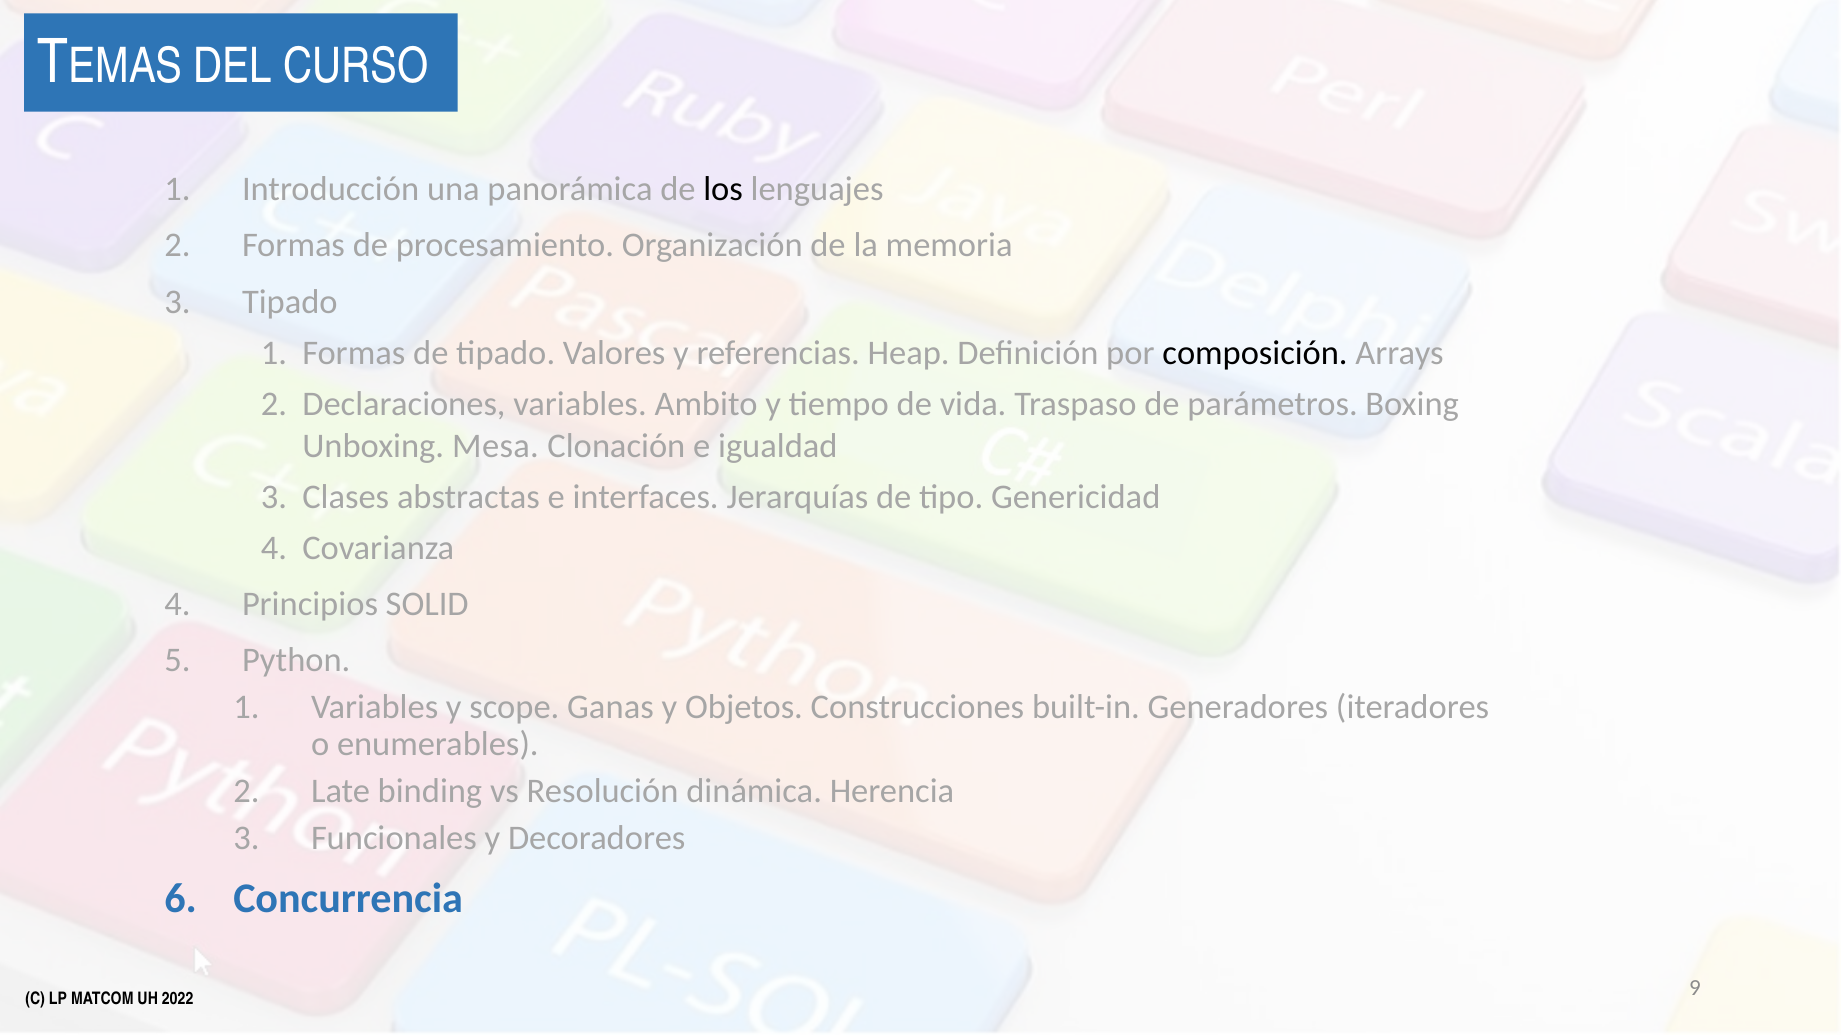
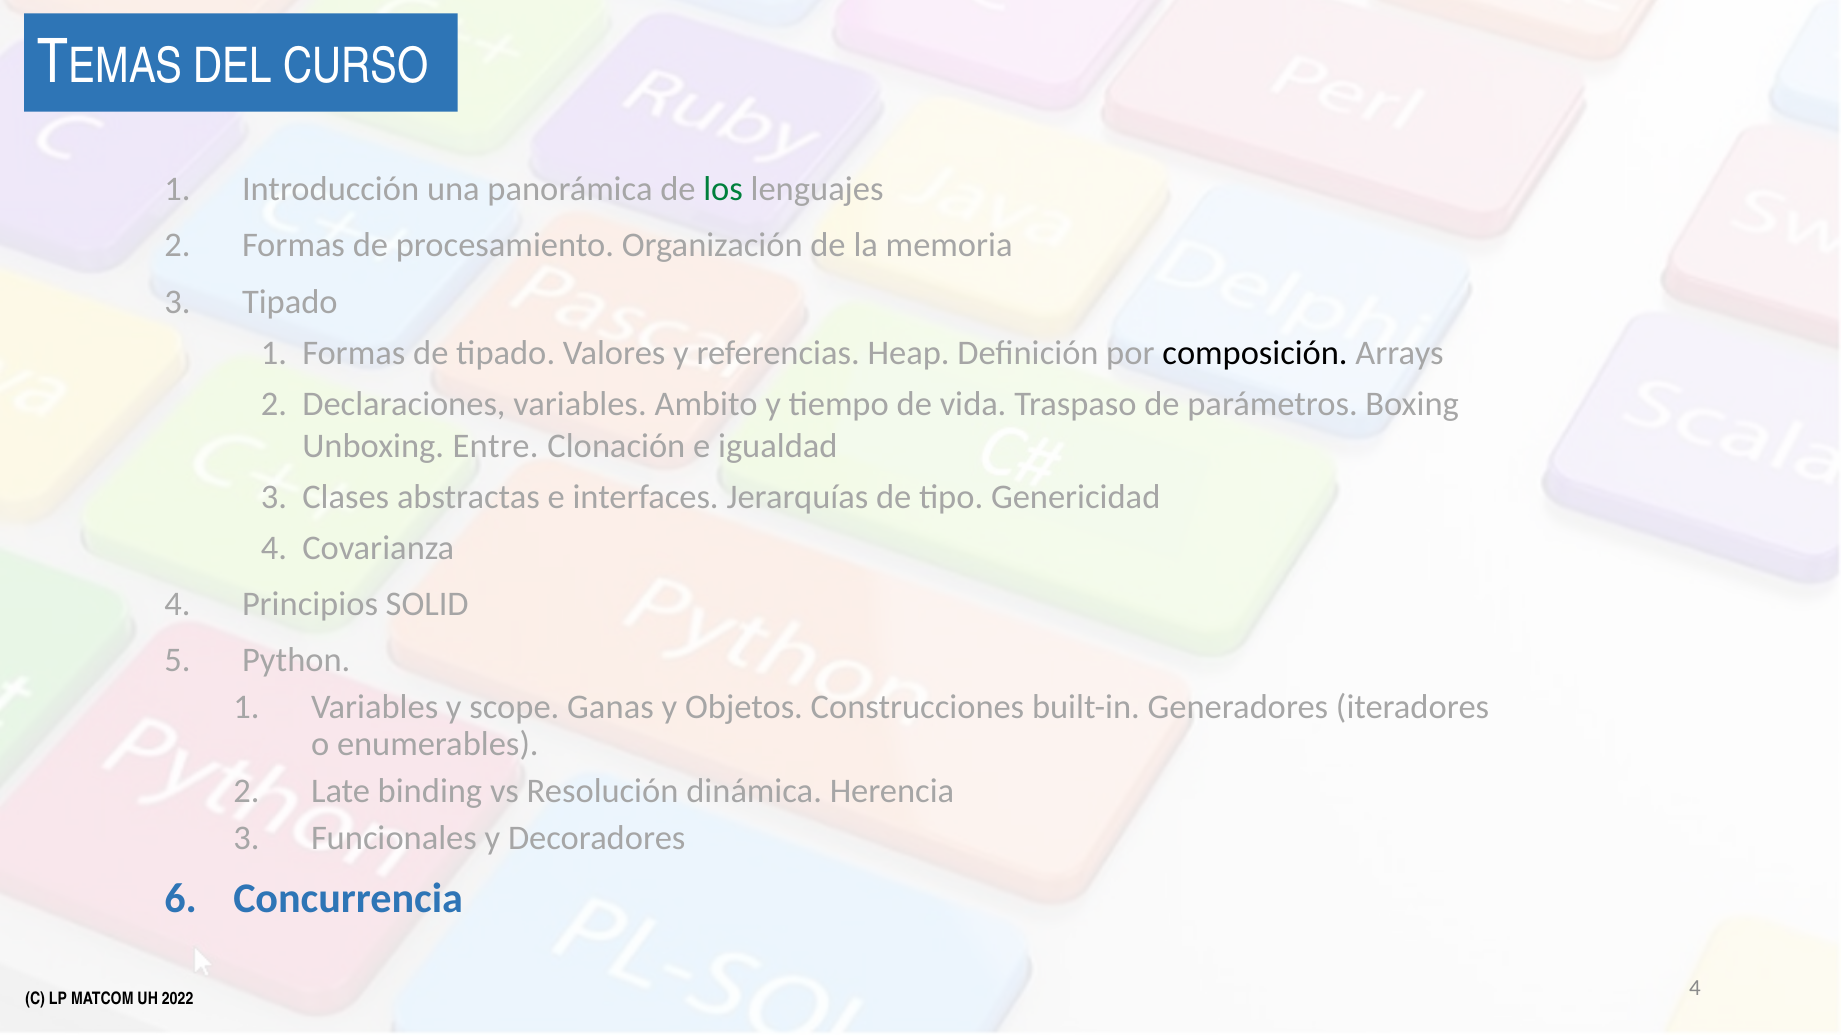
los colour: black -> green
Mesa: Mesa -> Entre
9 at (1695, 989): 9 -> 4
